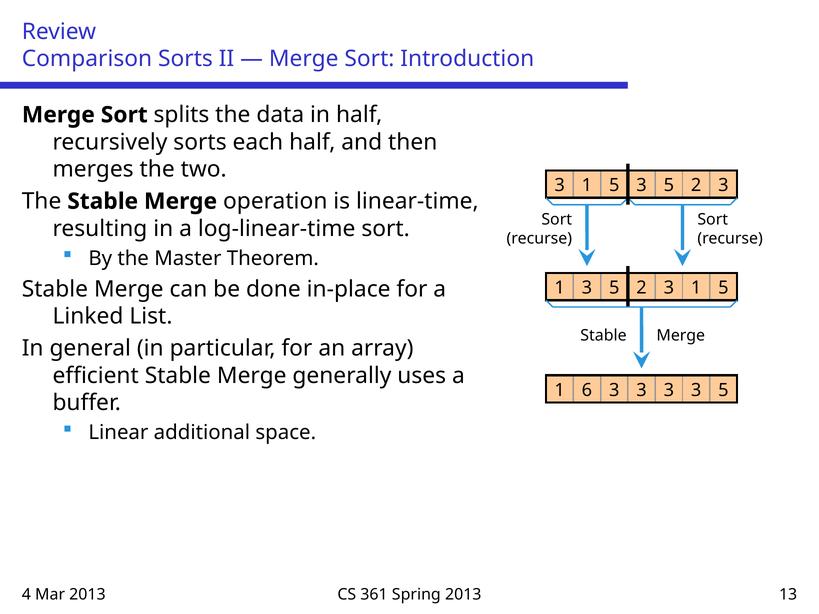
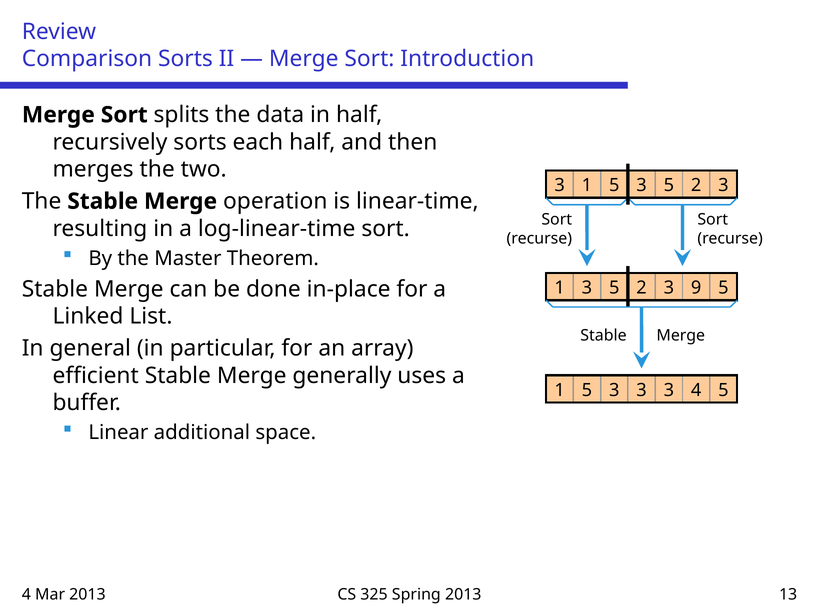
2 3 1: 1 -> 9
1 6: 6 -> 5
3 at (696, 390): 3 -> 4
361: 361 -> 325
